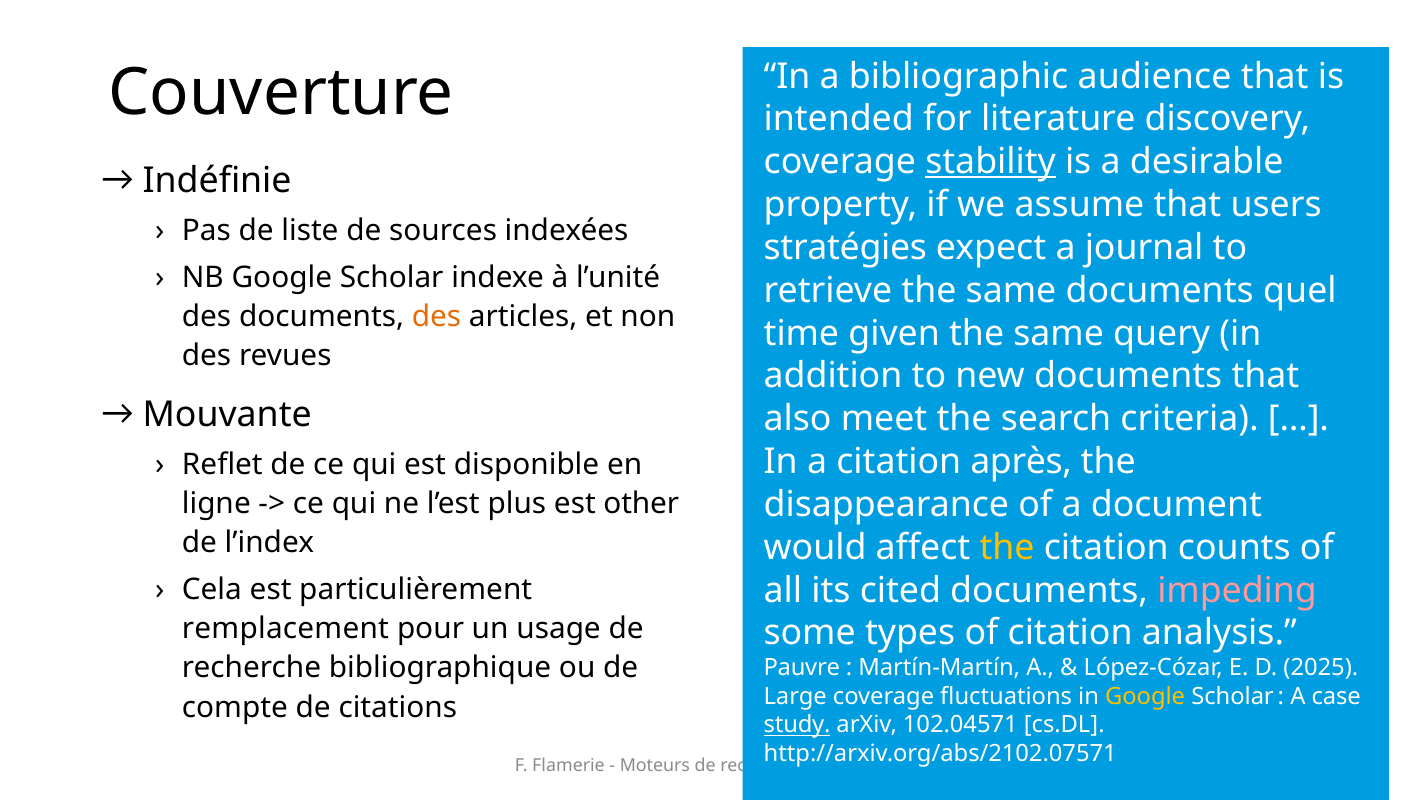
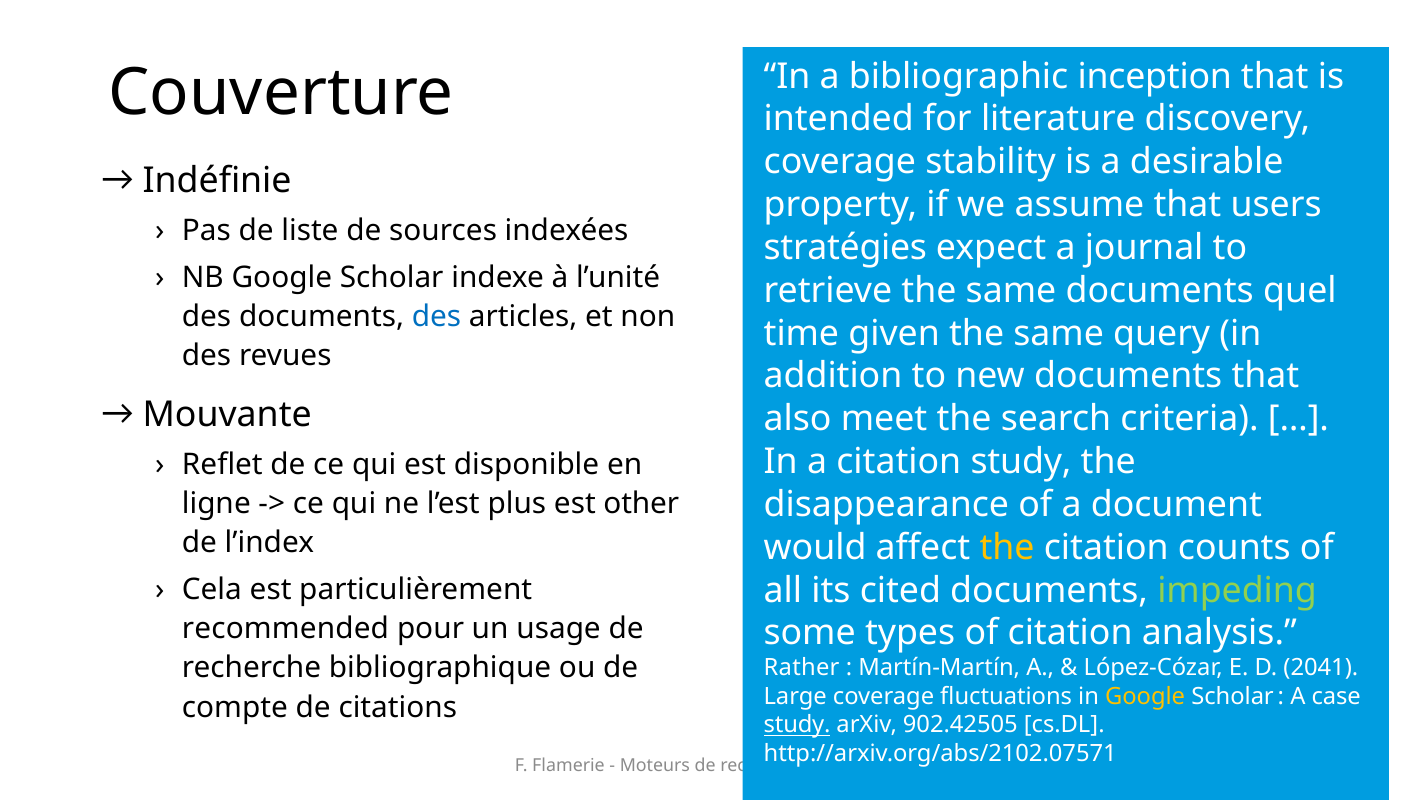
audience: audience -> inception
stability underline: present -> none
des at (437, 317) colour: orange -> blue
citation après: après -> study
impeding colour: pink -> light green
remplacement: remplacement -> recommended
Pauvre: Pauvre -> Rather
2025: 2025 -> 2041
102.04571: 102.04571 -> 902.42505
